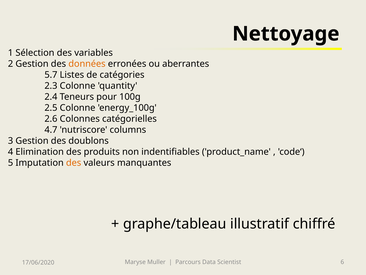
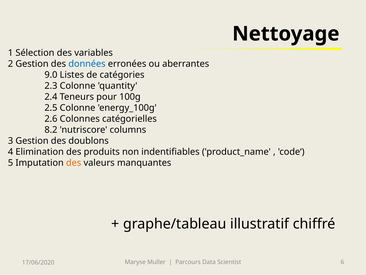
données colour: orange -> blue
5.7: 5.7 -> 9.0
4.7: 4.7 -> 8.2
